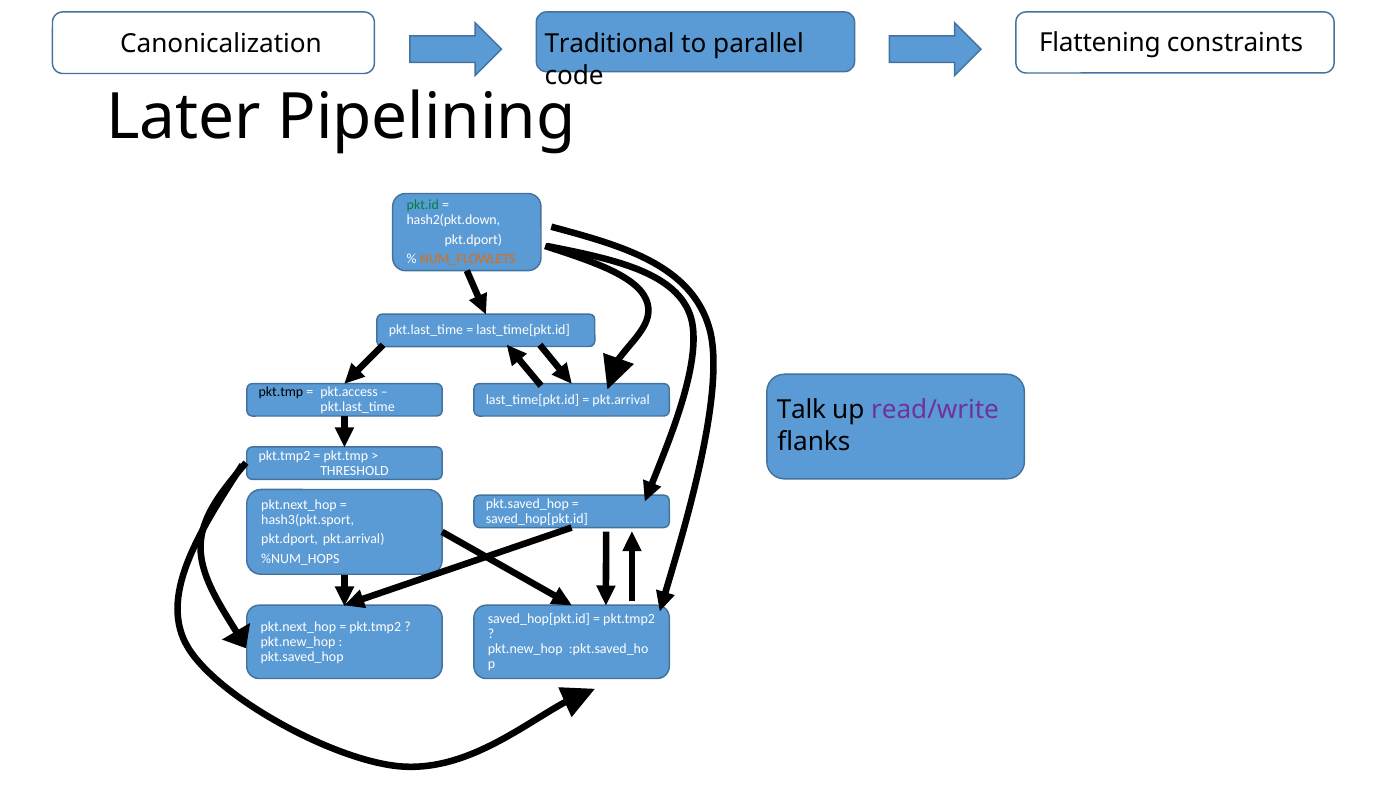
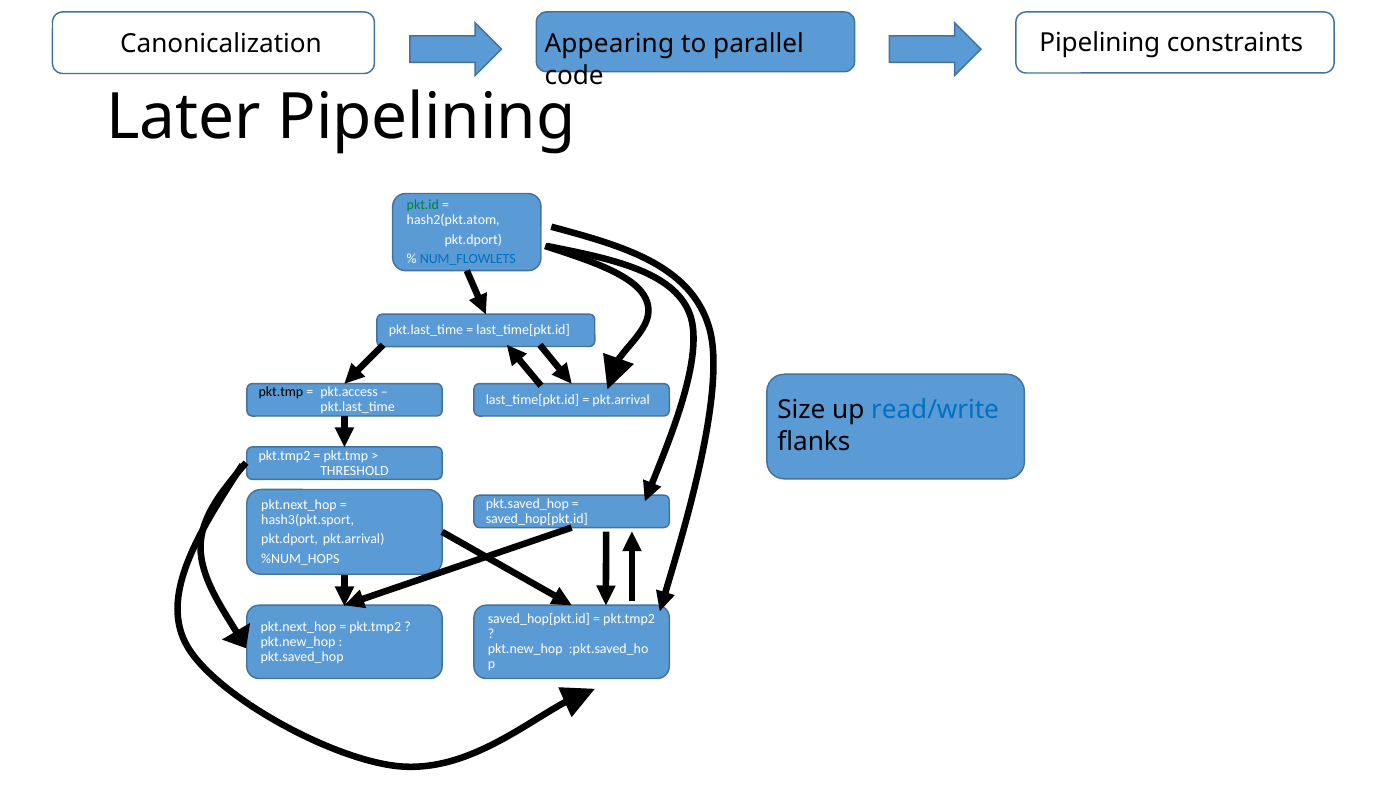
Flattening at (1100, 43): Flattening -> Pipelining
Traditional: Traditional -> Appearing
hash2(pkt.down: hash2(pkt.down -> hash2(pkt.atom
NUM_FLOWLETS colour: orange -> blue
Talk: Talk -> Size
read/write colour: purple -> blue
